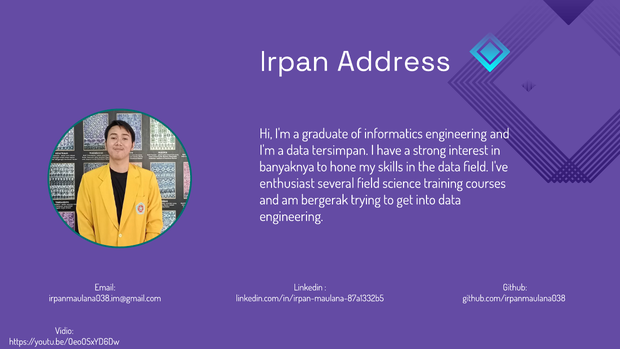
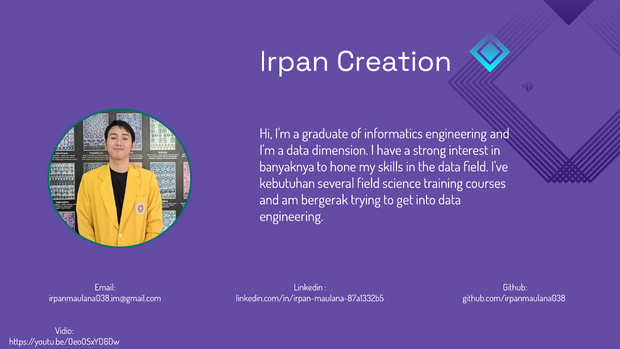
Address: Address -> Creation
tersimpan: tersimpan -> dimension
enthusiast: enthusiast -> kebutuhan
